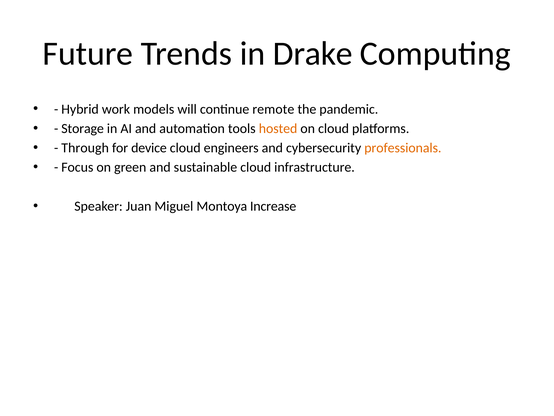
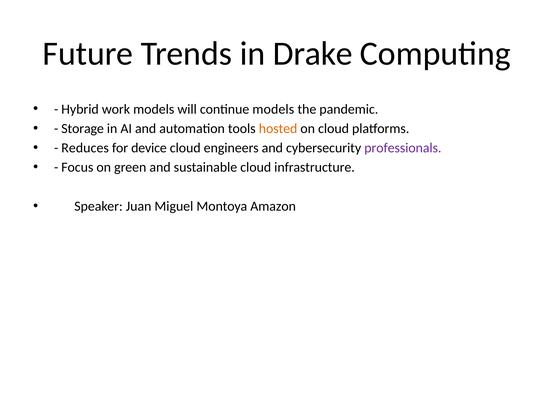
continue remote: remote -> models
Through: Through -> Reduces
professionals colour: orange -> purple
Increase: Increase -> Amazon
